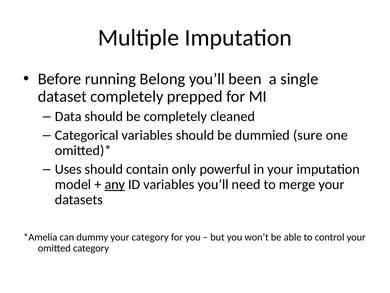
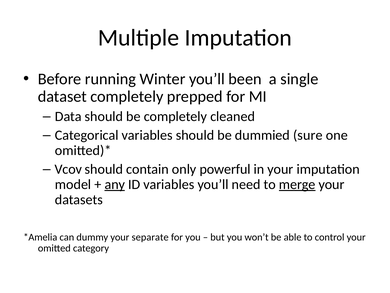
Belong: Belong -> Winter
Uses: Uses -> Vcov
merge underline: none -> present
your category: category -> separate
